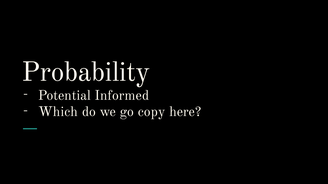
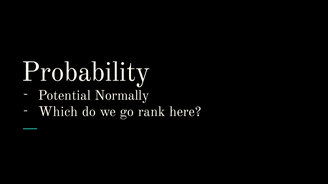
Informed: Informed -> Normally
copy: copy -> rank
